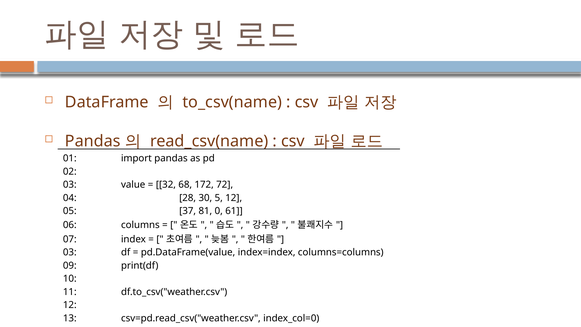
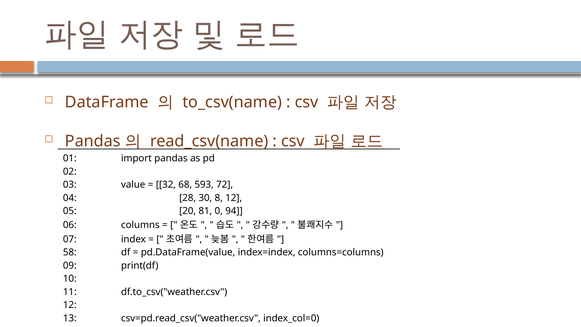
172: 172 -> 593
5: 5 -> 8
37: 37 -> 20
61: 61 -> 94
03 at (70, 252): 03 -> 58
